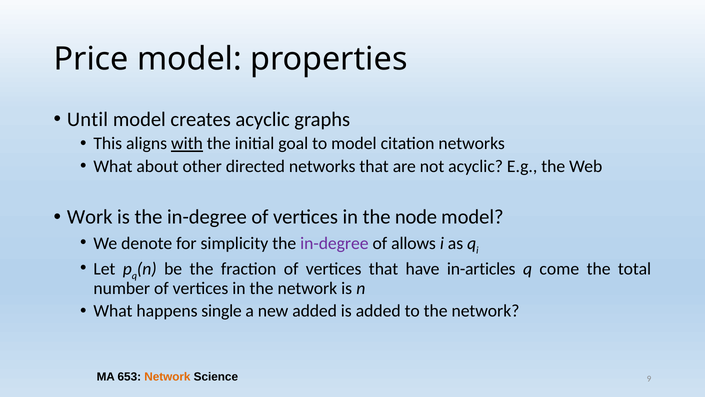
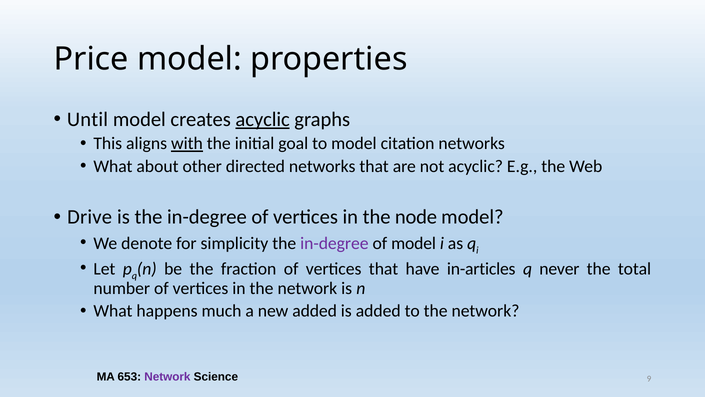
acyclic at (263, 119) underline: none -> present
Work: Work -> Drive
of allows: allows -> model
come: come -> never
single: single -> much
Network at (167, 376) colour: orange -> purple
